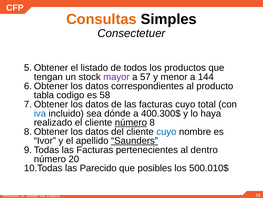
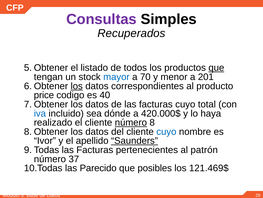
Consultas colour: orange -> purple
Consectetuer: Consectetuer -> Recuperados
que at (216, 68) underline: none -> present
mayor colour: purple -> blue
57: 57 -> 70
144: 144 -> 201
los at (77, 86) underline: none -> present
tabla: tabla -> price
58: 58 -> 40
400.300$: 400.300$ -> 420.000$
dentro: dentro -> patrón
20: 20 -> 37
500.010$: 500.010$ -> 121.469$
